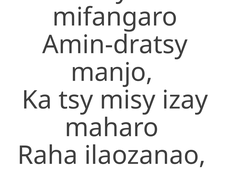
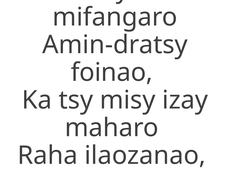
manjo: manjo -> foinao
